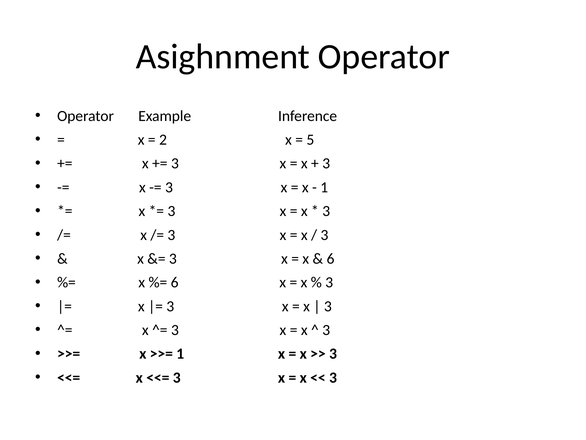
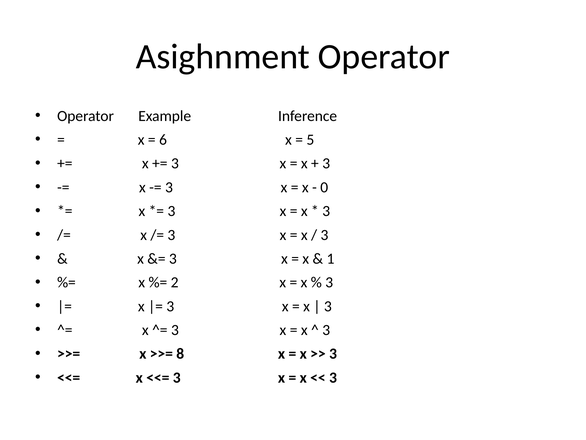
2: 2 -> 6
1 at (324, 187): 1 -> 0
6 at (330, 258): 6 -> 1
6 at (175, 282): 6 -> 2
1 at (180, 353): 1 -> 8
